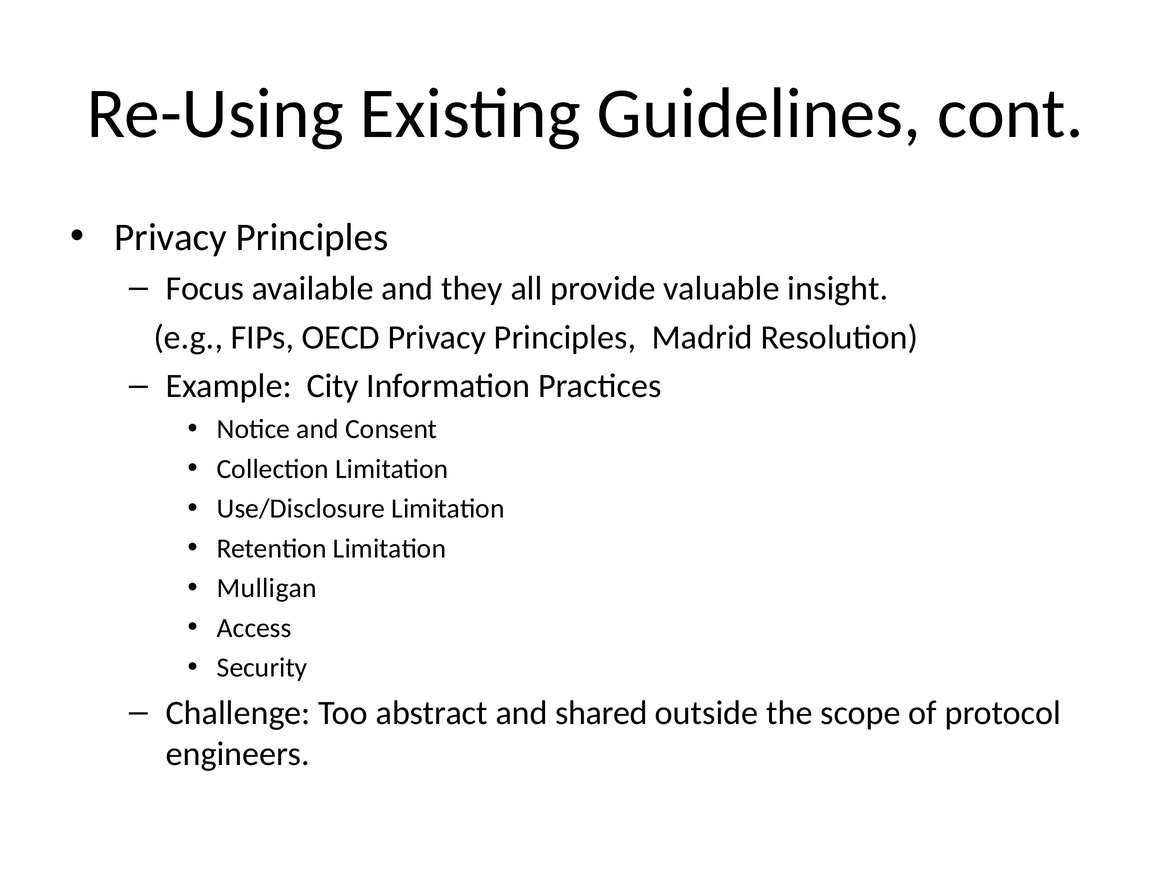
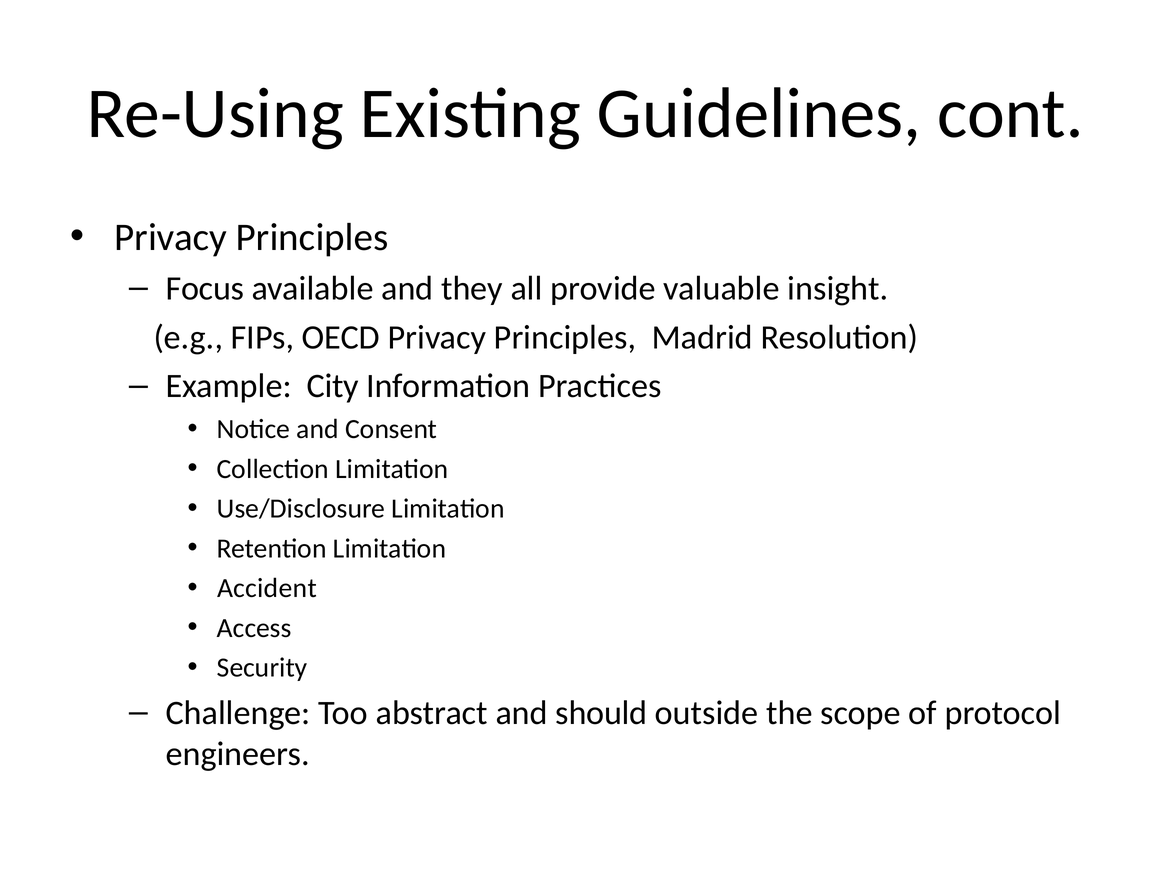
Mulligan: Mulligan -> Accident
shared: shared -> should
